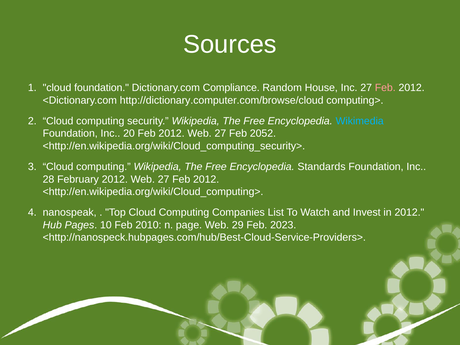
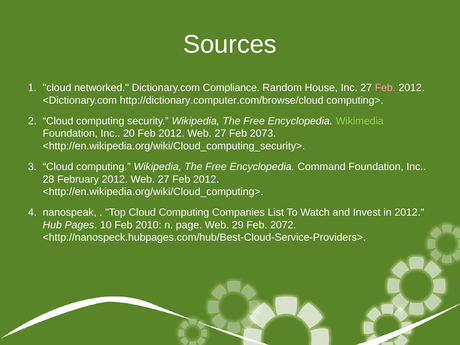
cloud foundation: foundation -> networked
Wikimedia colour: light blue -> light green
2052: 2052 -> 2073
Standards: Standards -> Command
2023: 2023 -> 2072
